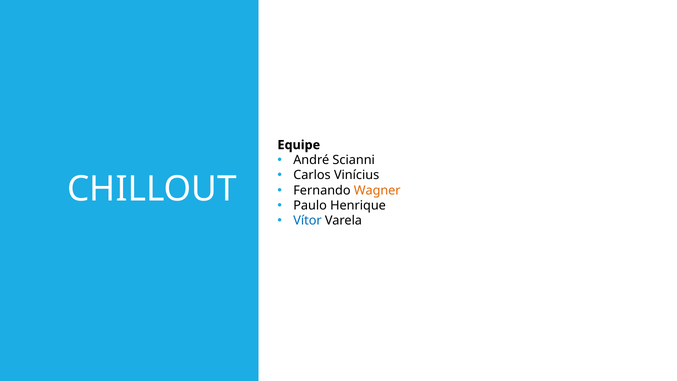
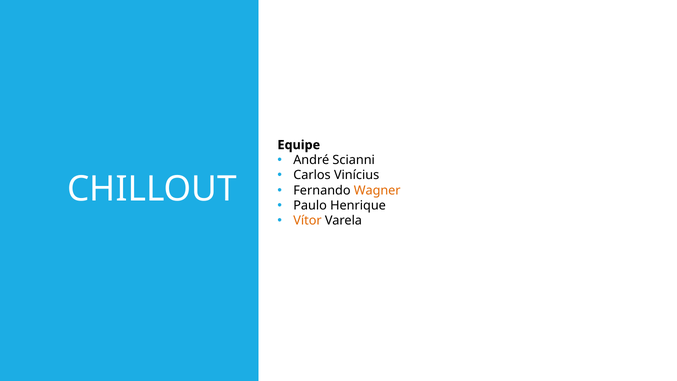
Vítor colour: blue -> orange
